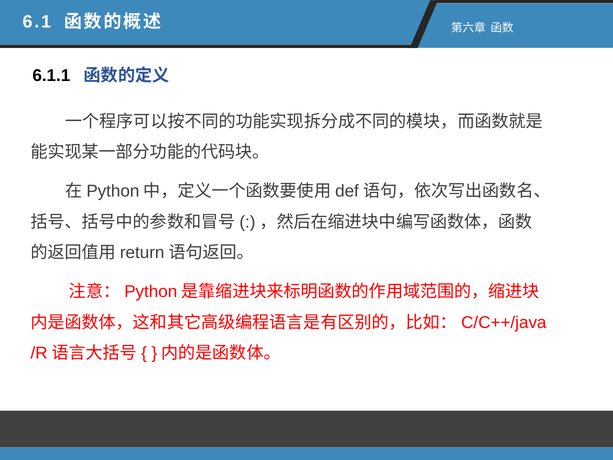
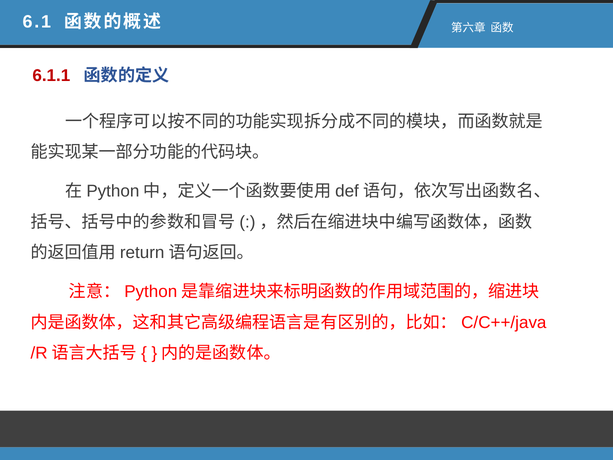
6.1.1 colour: black -> red
